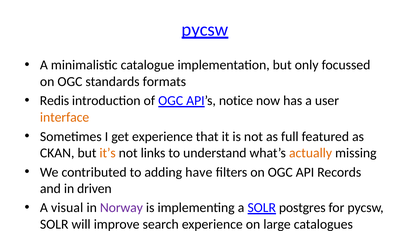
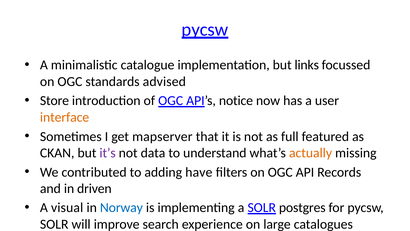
only: only -> links
formats: formats -> advised
Redis: Redis -> Store
get experience: experience -> mapserver
it’s colour: orange -> purple
links: links -> data
Norway colour: purple -> blue
